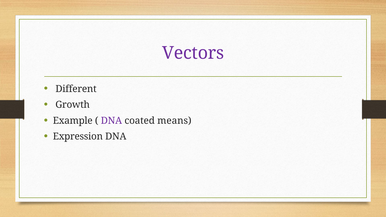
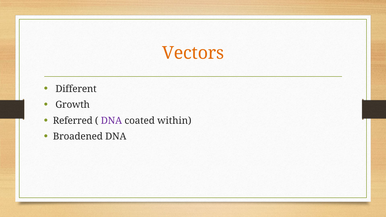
Vectors colour: purple -> orange
Example: Example -> Referred
means: means -> within
Expression: Expression -> Broadened
